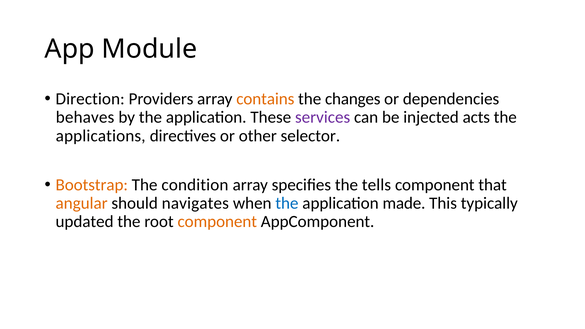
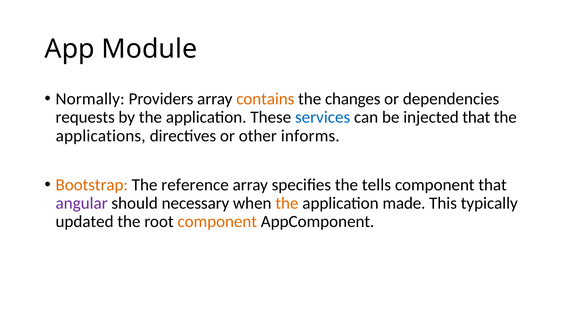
Direction: Direction -> Normally
behaves: behaves -> requests
services colour: purple -> blue
injected acts: acts -> that
selector: selector -> informs
condition: condition -> reference
angular colour: orange -> purple
navigates: navigates -> necessary
the at (287, 203) colour: blue -> orange
